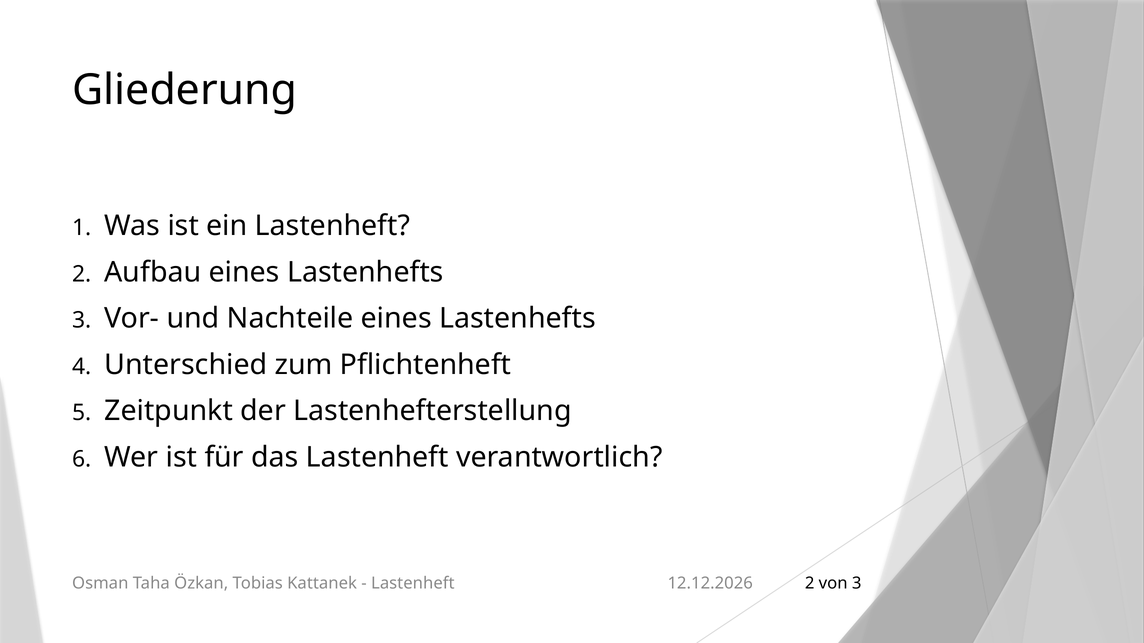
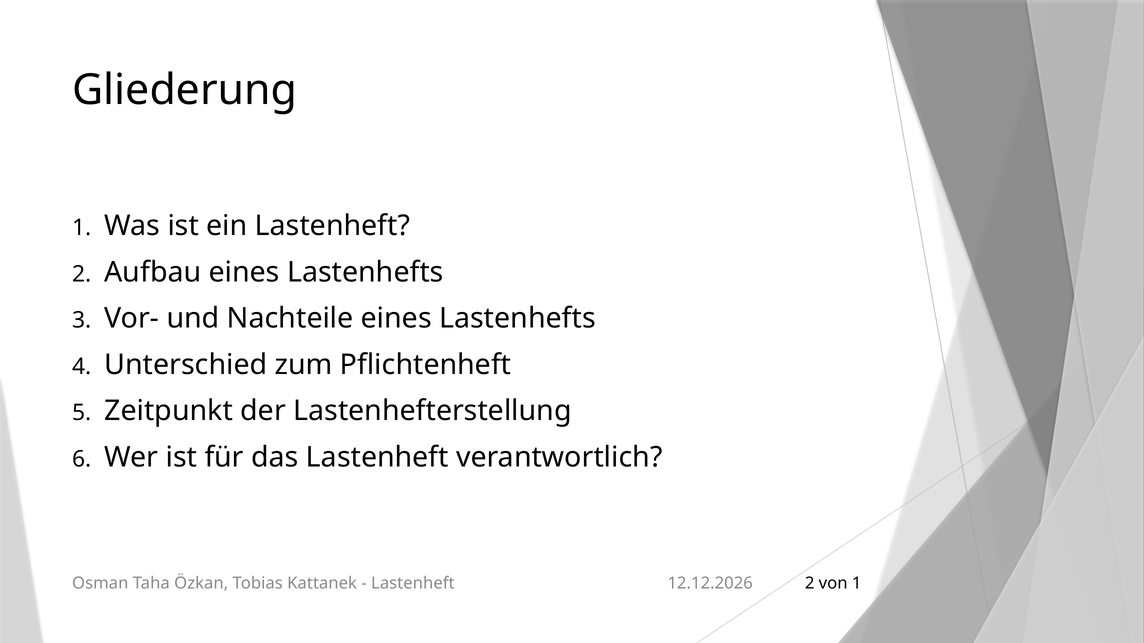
von 3: 3 -> 1
